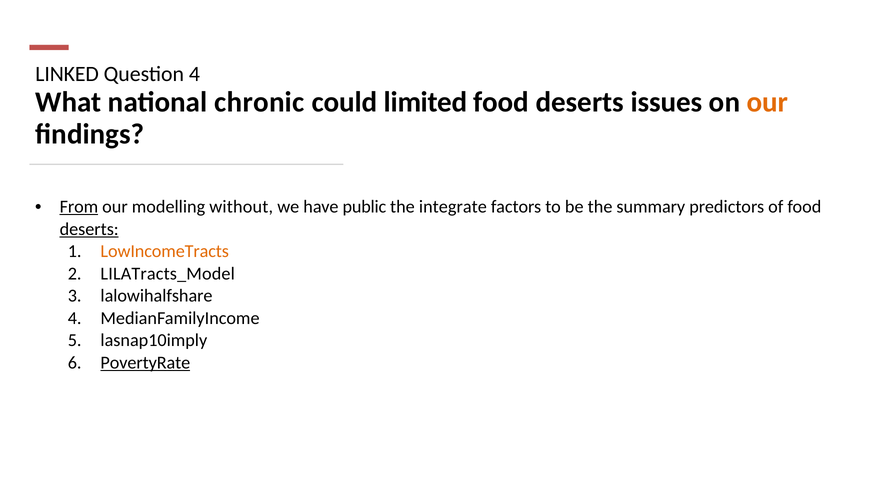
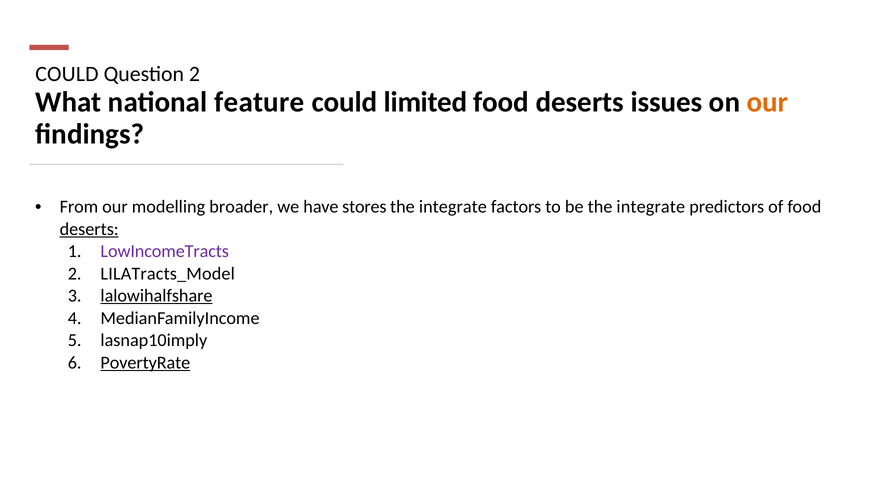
LINKED at (67, 74): LINKED -> COULD
Question 4: 4 -> 2
chronic: chronic -> feature
From underline: present -> none
without: without -> broader
public: public -> stores
be the summary: summary -> integrate
LowIncomeTracts colour: orange -> purple
lalowihalfshare underline: none -> present
